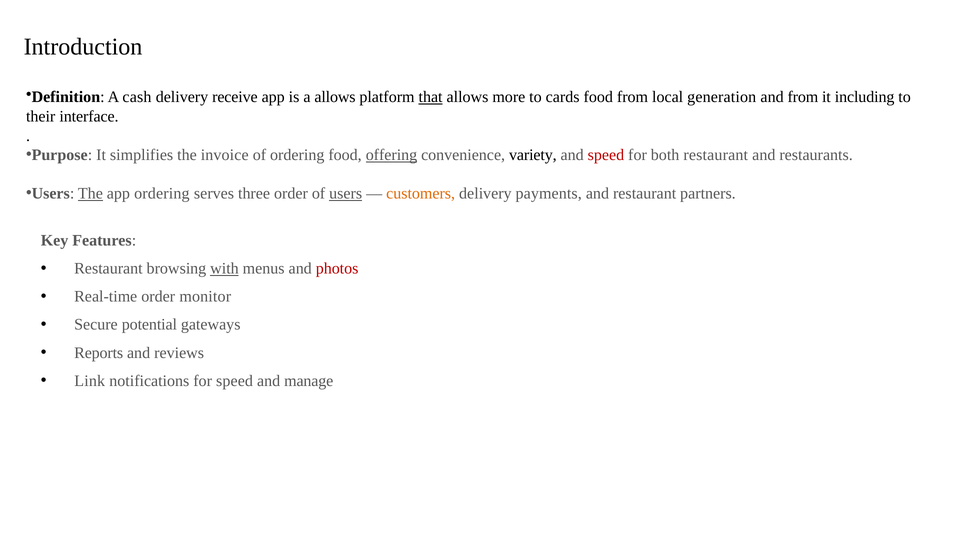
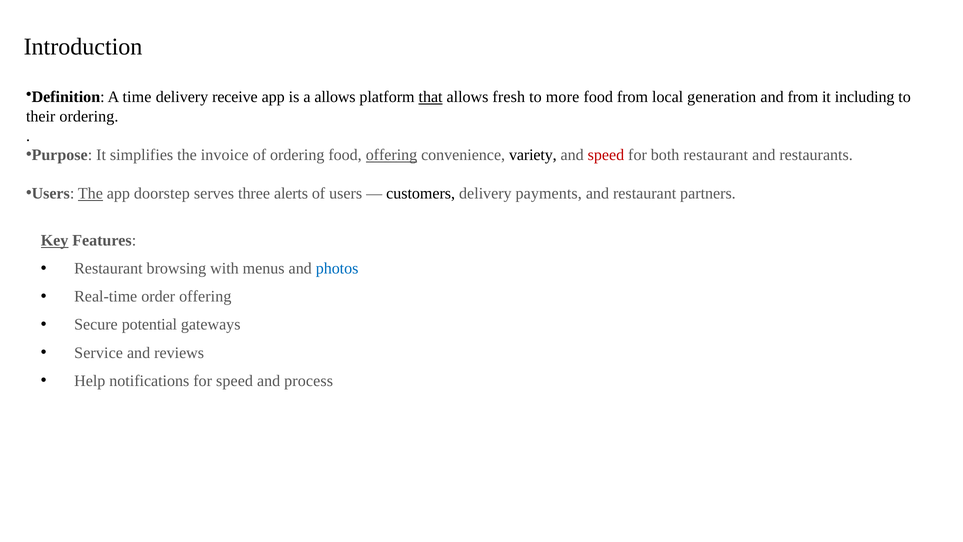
cash: cash -> time
more: more -> fresh
cards: cards -> more
their interface: interface -> ordering
app ordering: ordering -> doorstep
three order: order -> alerts
users at (346, 193) underline: present -> none
customers colour: orange -> black
Key underline: none -> present
with underline: present -> none
photos colour: red -> blue
order monitor: monitor -> offering
Reports: Reports -> Service
Link: Link -> Help
manage: manage -> process
